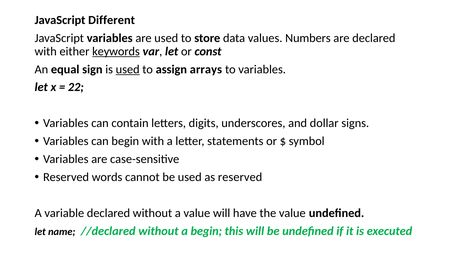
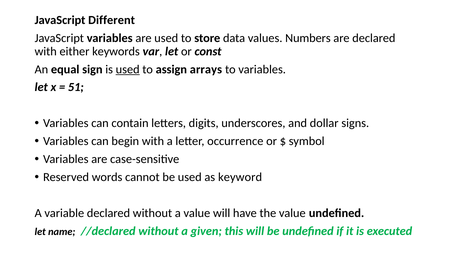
keywords underline: present -> none
22: 22 -> 51
statements: statements -> occurrence
as reserved: reserved -> keyword
a begin: begin -> given
